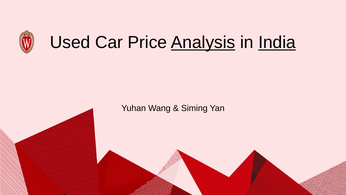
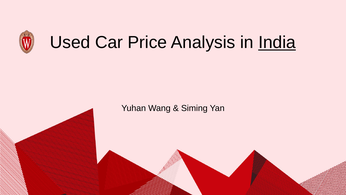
Analysis underline: present -> none
